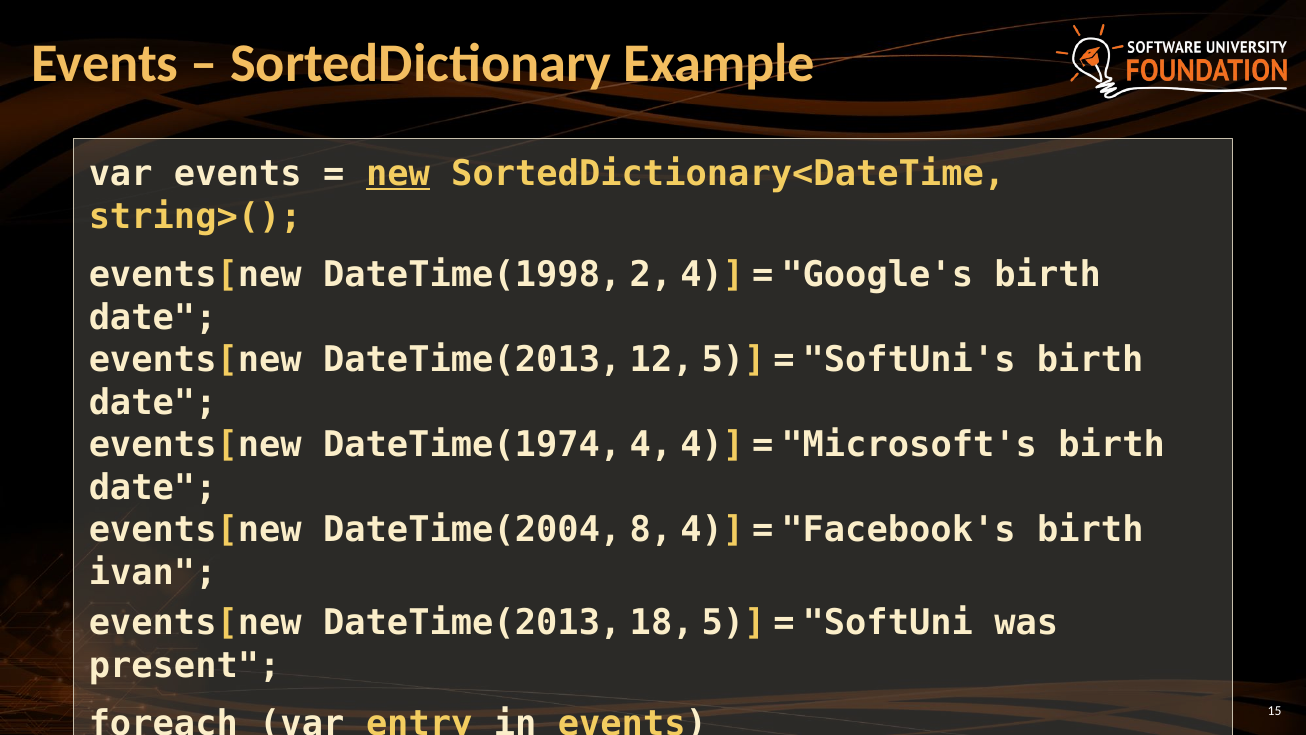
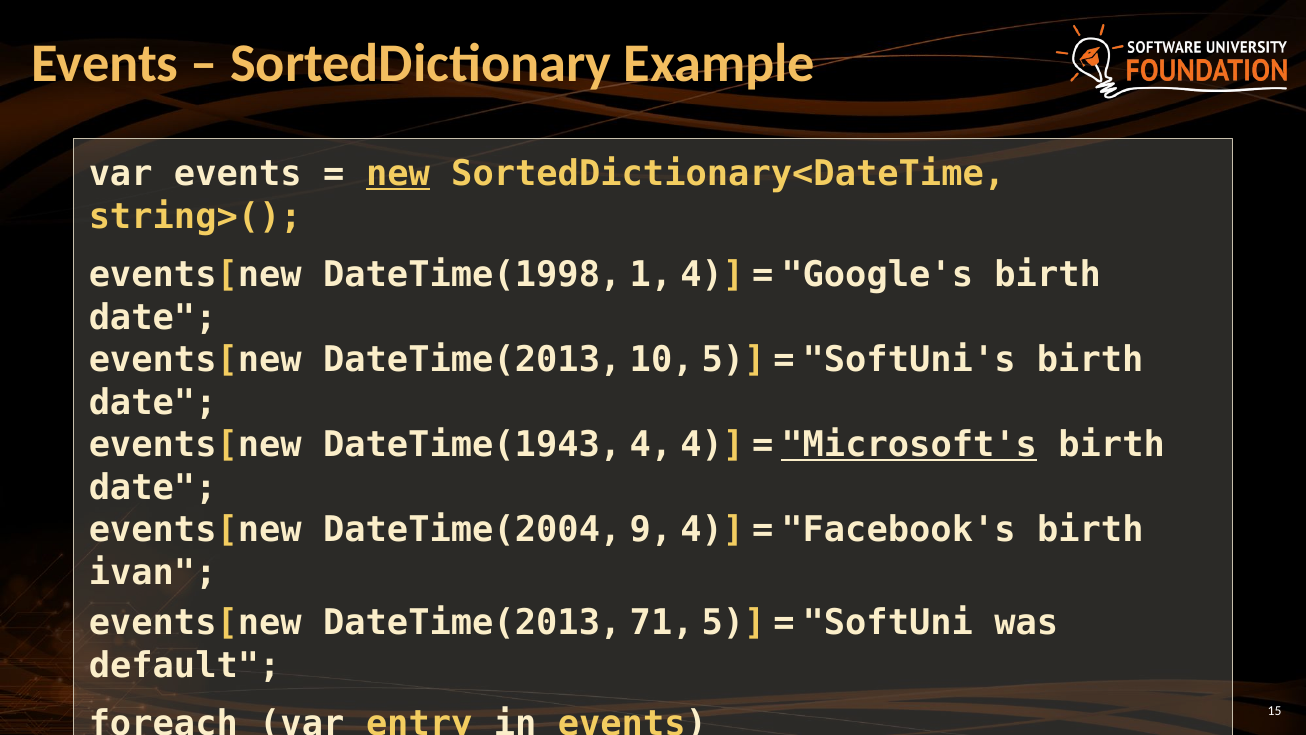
DateTime(1998 2: 2 -> 1
12: 12 -> 10
DateTime(1974: DateTime(1974 -> DateTime(1943
Microsoft's underline: none -> present
8: 8 -> 9
18: 18 -> 71
present: present -> default
